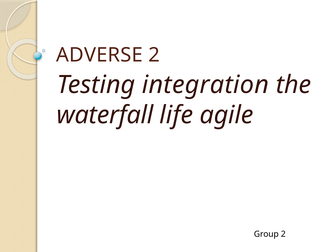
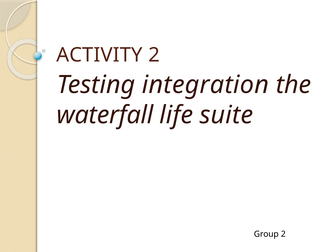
ADVERSE: ADVERSE -> ACTIVITY
agile: agile -> suite
